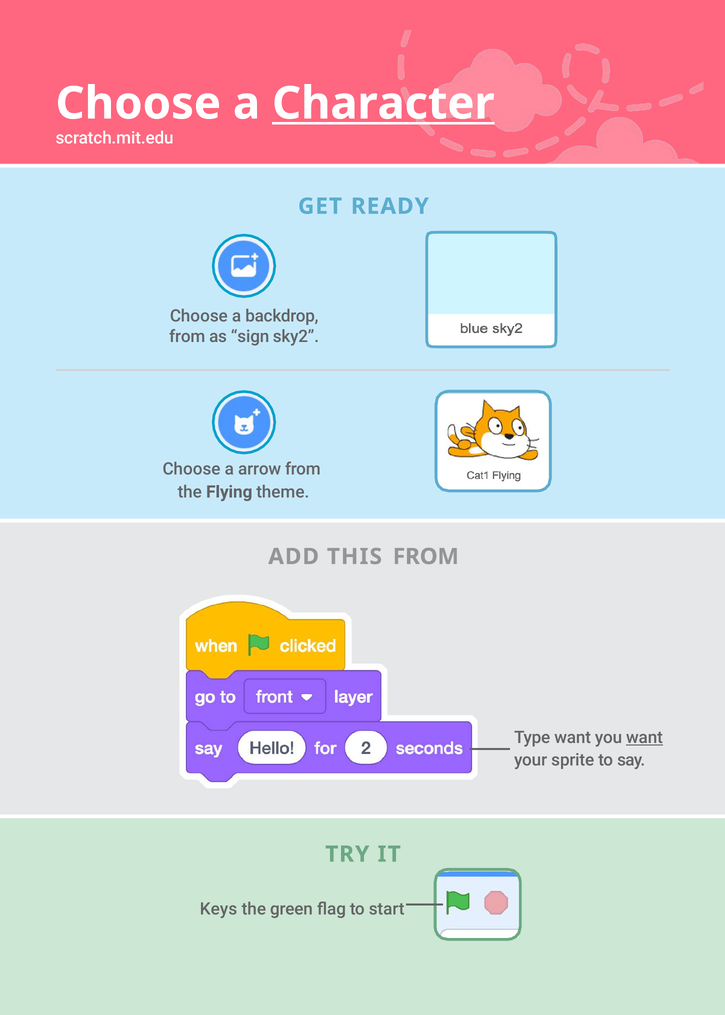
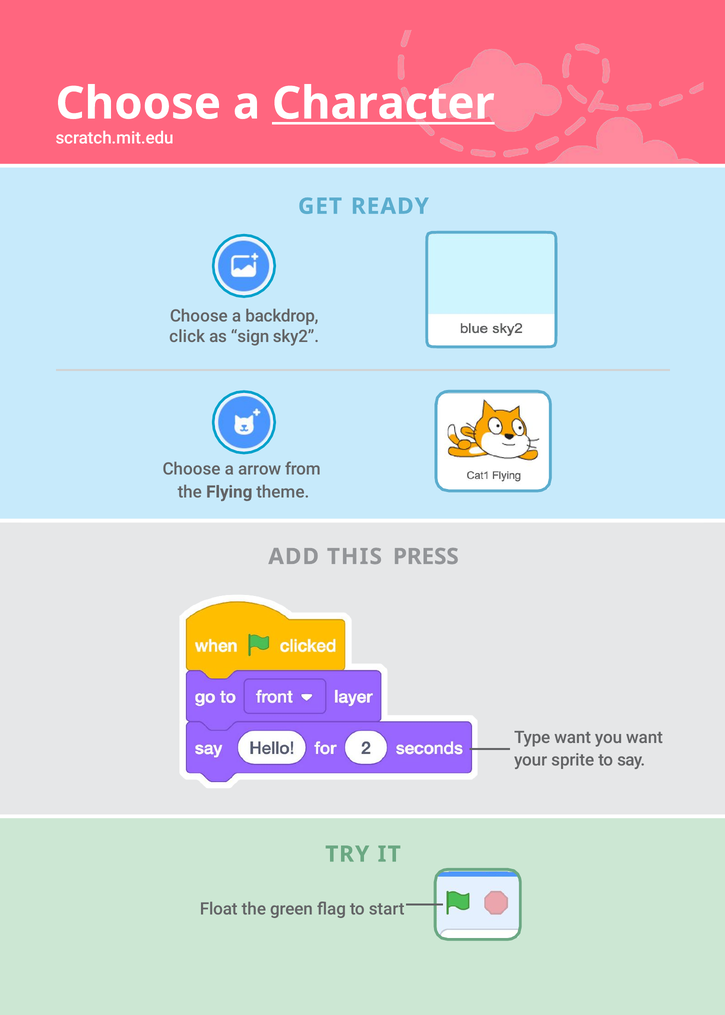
from at (187, 337): from -> click
THIS FROM: FROM -> PRESS
want at (644, 738) underline: present -> none
Keys: Keys -> Float
